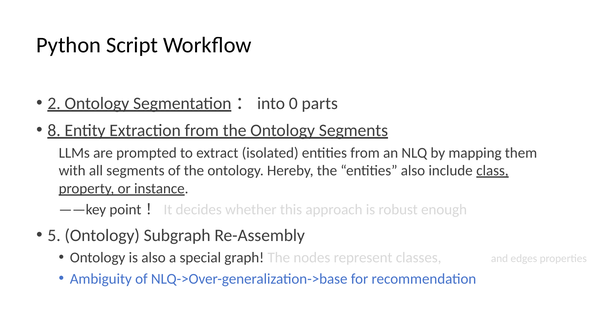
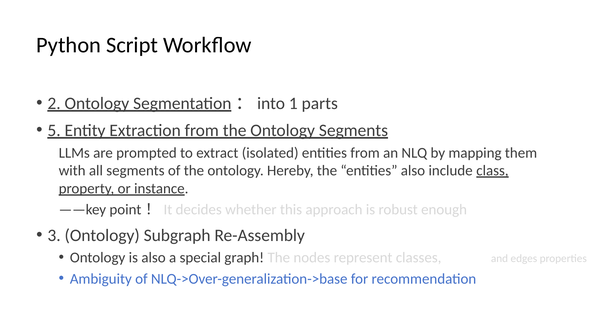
0: 0 -> 1
8: 8 -> 5
5: 5 -> 3
